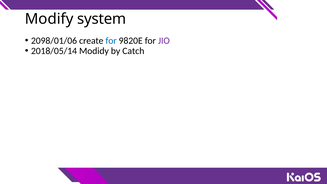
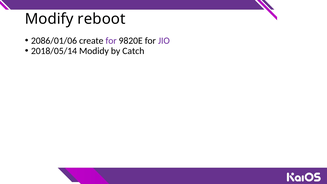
system: system -> reboot
2098/01/06: 2098/01/06 -> 2086/01/06
for at (111, 41) colour: blue -> purple
